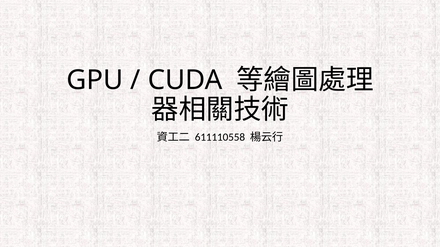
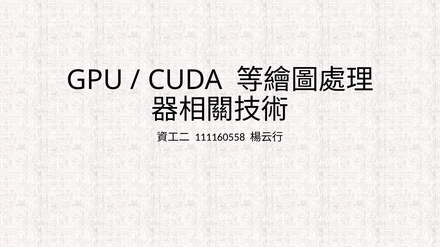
611110558: 611110558 -> 111160558
